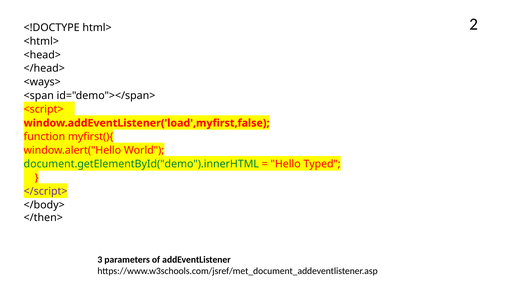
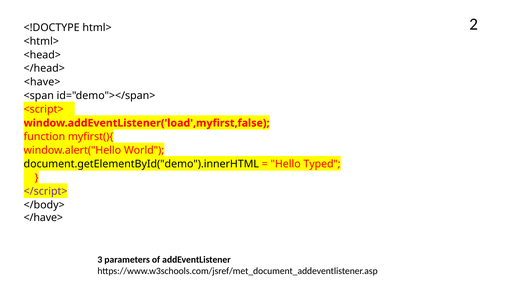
<ways>: <ways> -> <have>
document.getElementById("demo").innerHTML colour: green -> black
</then>: </then> -> </have>
